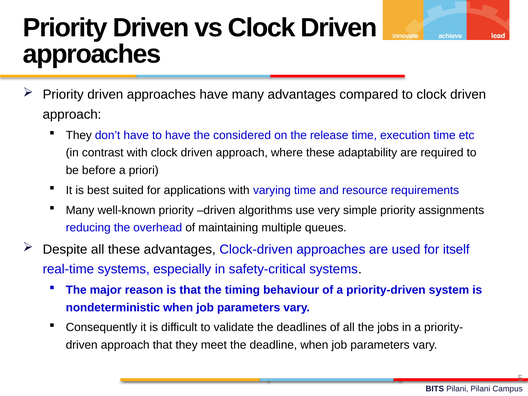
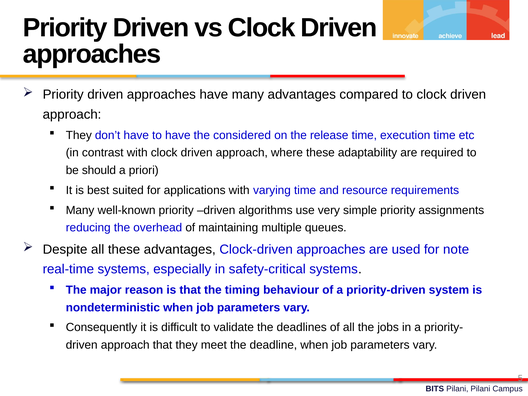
before: before -> should
itself: itself -> note
